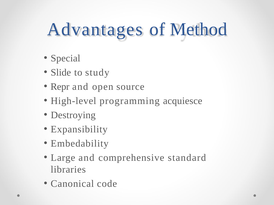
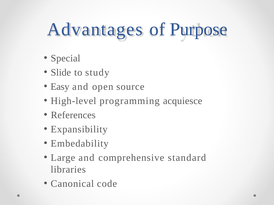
Method: Method -> Purpose
Repr: Repr -> Easy
Destroying: Destroying -> References
